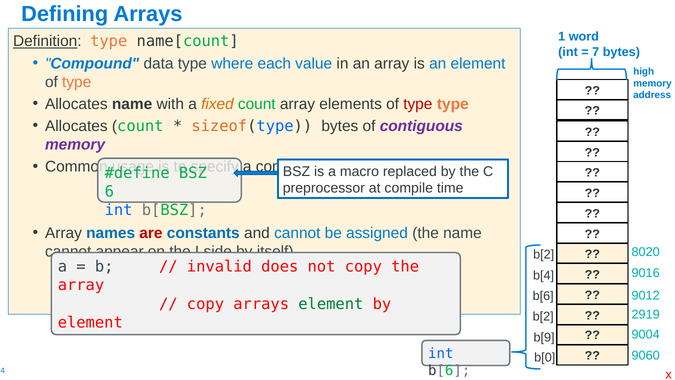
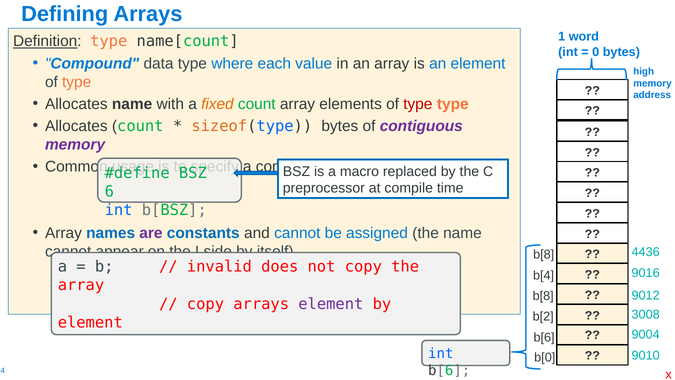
7: 7 -> 0
are colour: red -> purple
8020: 8020 -> 4436
b[2 at (544, 254): b[2 -> b[8
b[6 at (543, 296): b[6 -> b[8
element at (331, 304) colour: green -> purple
2919: 2919 -> 3008
b[9 at (544, 337): b[9 -> b[6
9060: 9060 -> 9010
